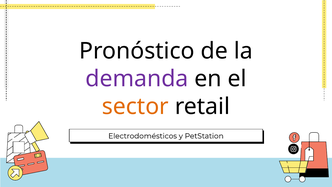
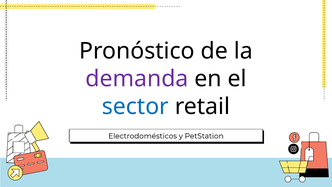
sector colour: orange -> blue
